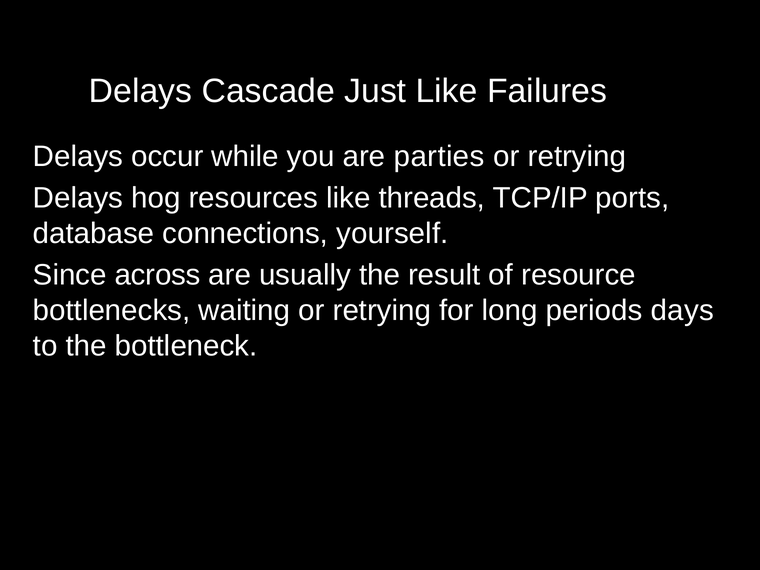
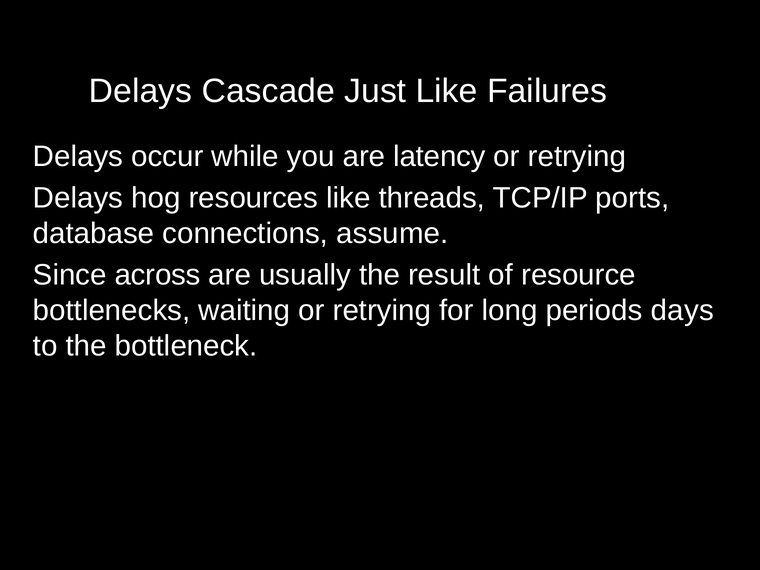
parties: parties -> latency
yourself: yourself -> assume
